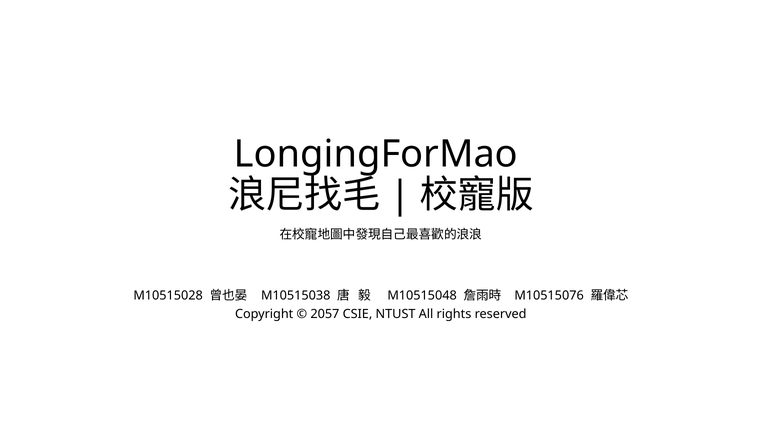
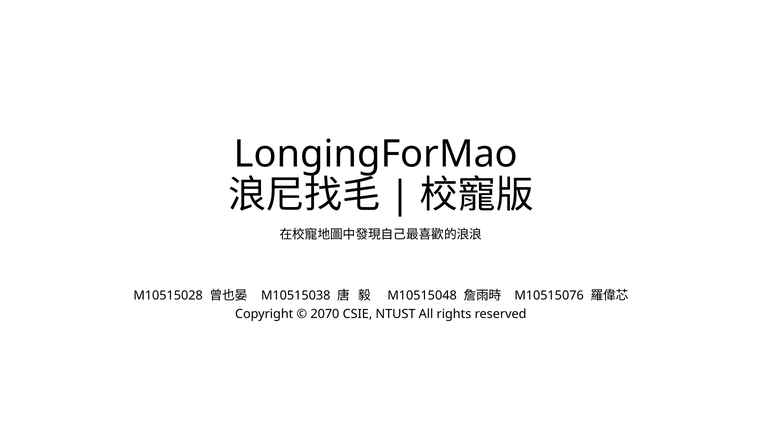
2057: 2057 -> 2070
